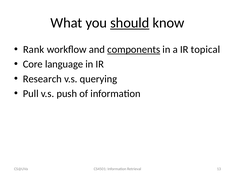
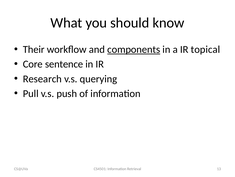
should underline: present -> none
Rank: Rank -> Their
language: language -> sentence
